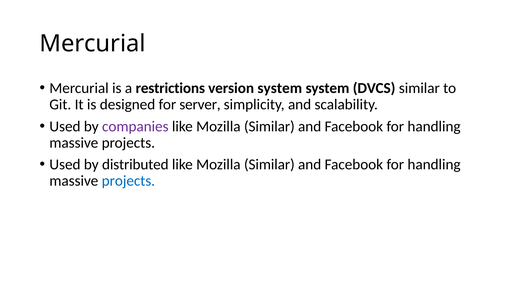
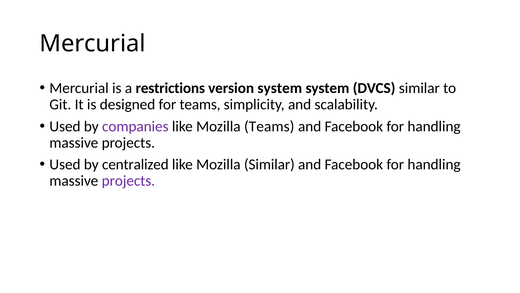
for server: server -> teams
Similar at (269, 126): Similar -> Teams
distributed: distributed -> centralized
projects at (128, 181) colour: blue -> purple
